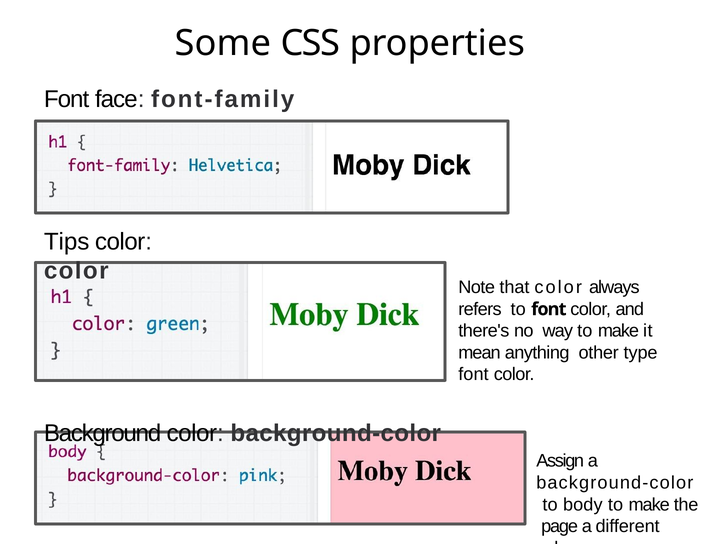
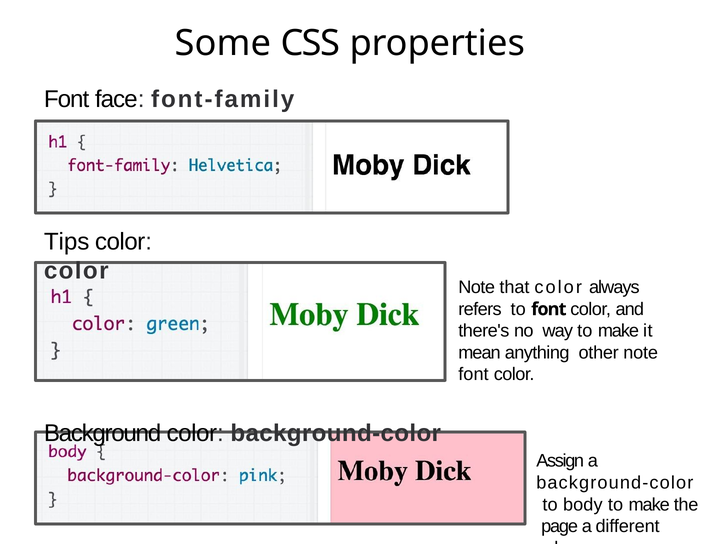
other type: type -> note
